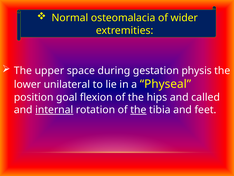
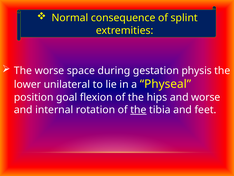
osteomalacia: osteomalacia -> consequence
wider: wider -> splint
The upper: upper -> worse
and called: called -> worse
internal underline: present -> none
